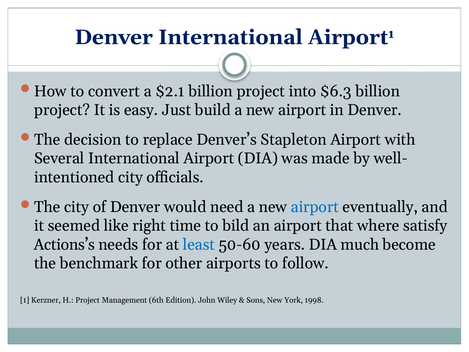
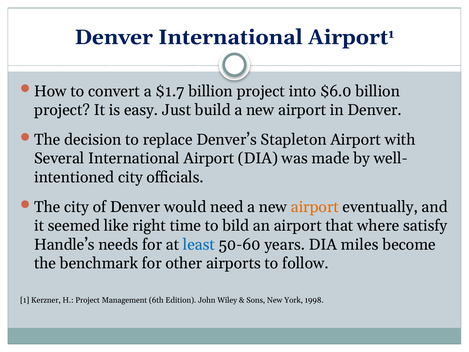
$2.1: $2.1 -> $1.7
$6.3: $6.3 -> $6.0
airport at (315, 207) colour: blue -> orange
Actions’s: Actions’s -> Handle’s
much: much -> miles
